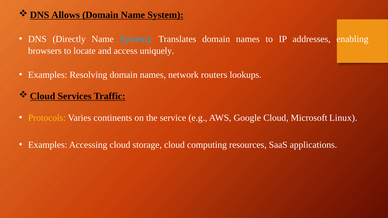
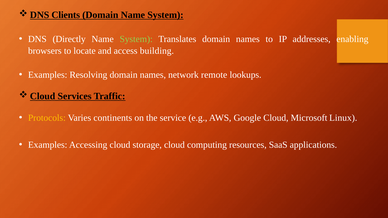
Allows: Allows -> Clients
System at (136, 39) colour: light blue -> light green
uniquely: uniquely -> building
routers: routers -> remote
